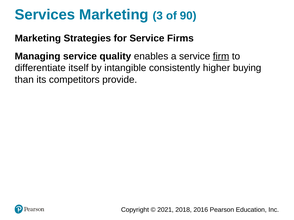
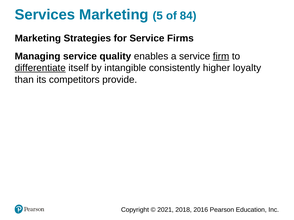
3: 3 -> 5
90: 90 -> 84
differentiate underline: none -> present
buying: buying -> loyalty
